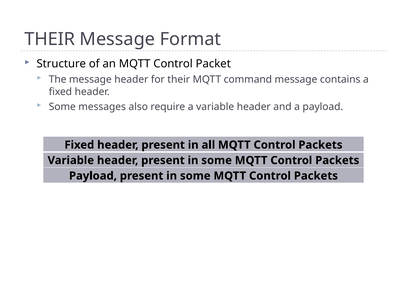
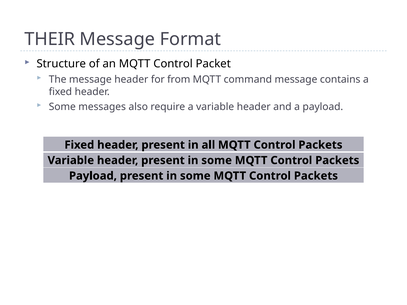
for their: their -> from
